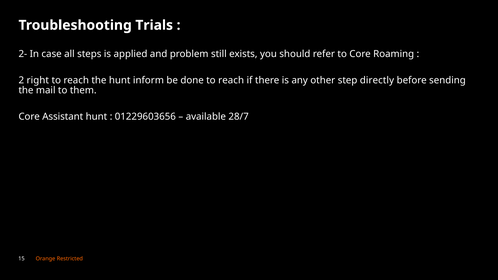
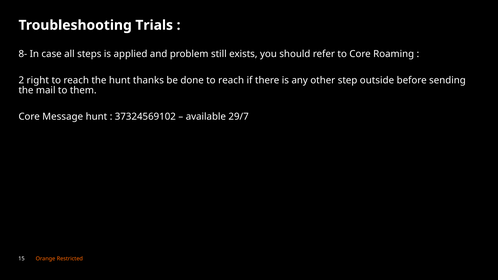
2-: 2- -> 8-
inform: inform -> thanks
directly: directly -> outside
Assistant: Assistant -> Message
01229603656: 01229603656 -> 37324569102
28/7: 28/7 -> 29/7
